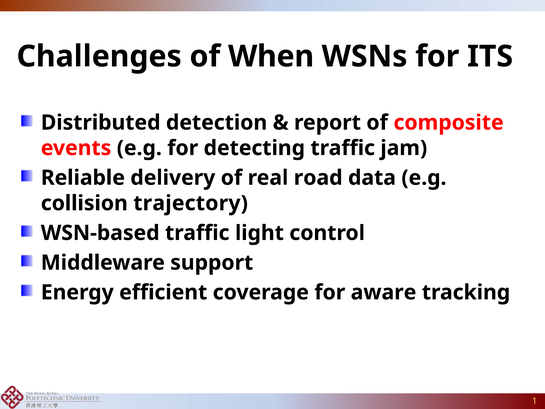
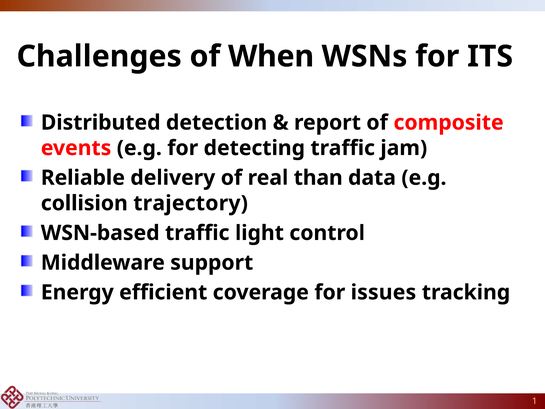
road: road -> than
aware: aware -> issues
